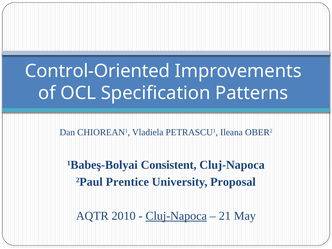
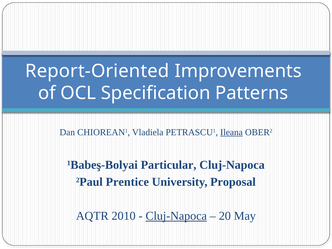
Control-Oriented: Control-Oriented -> Report-Oriented
Ileana underline: none -> present
Consistent: Consistent -> Particular
21: 21 -> 20
